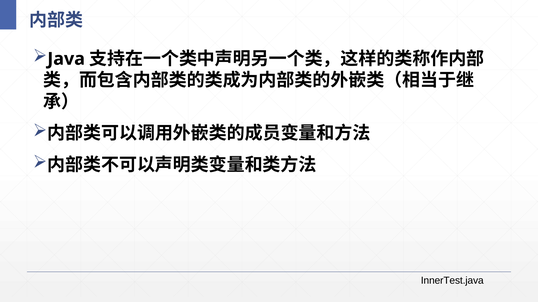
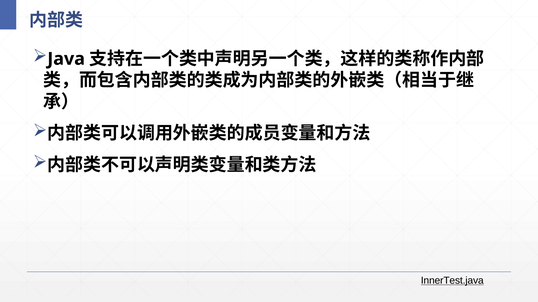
InnerTest.java underline: none -> present
